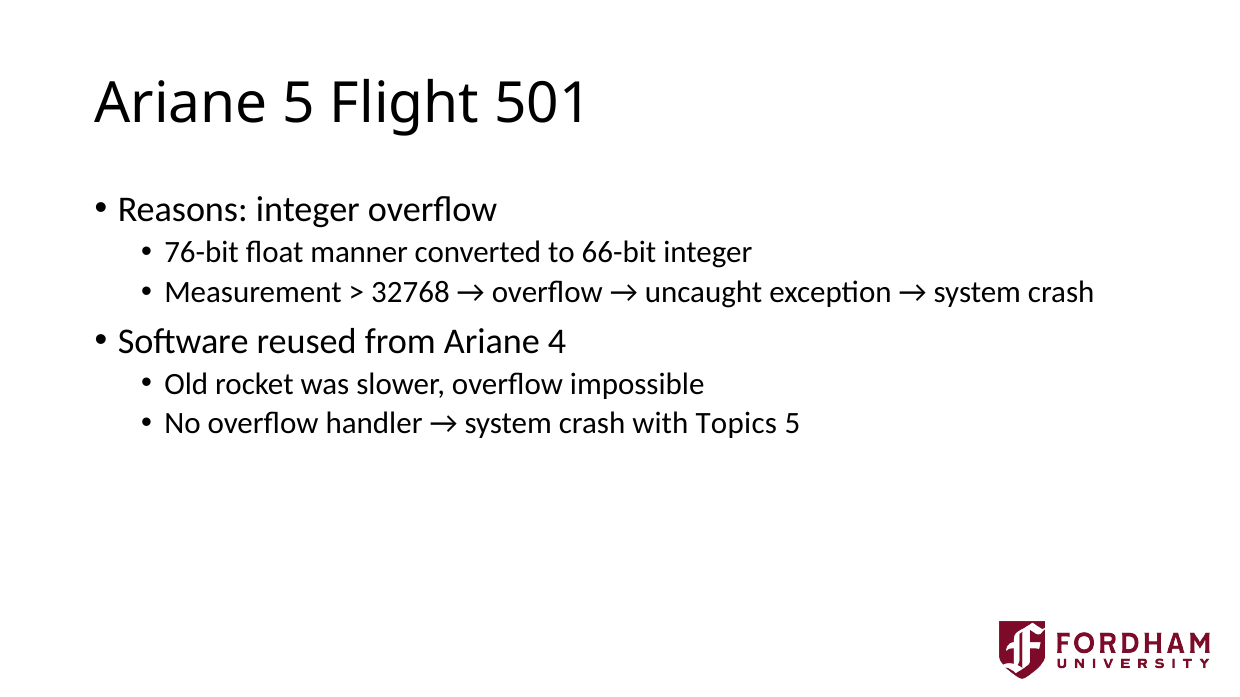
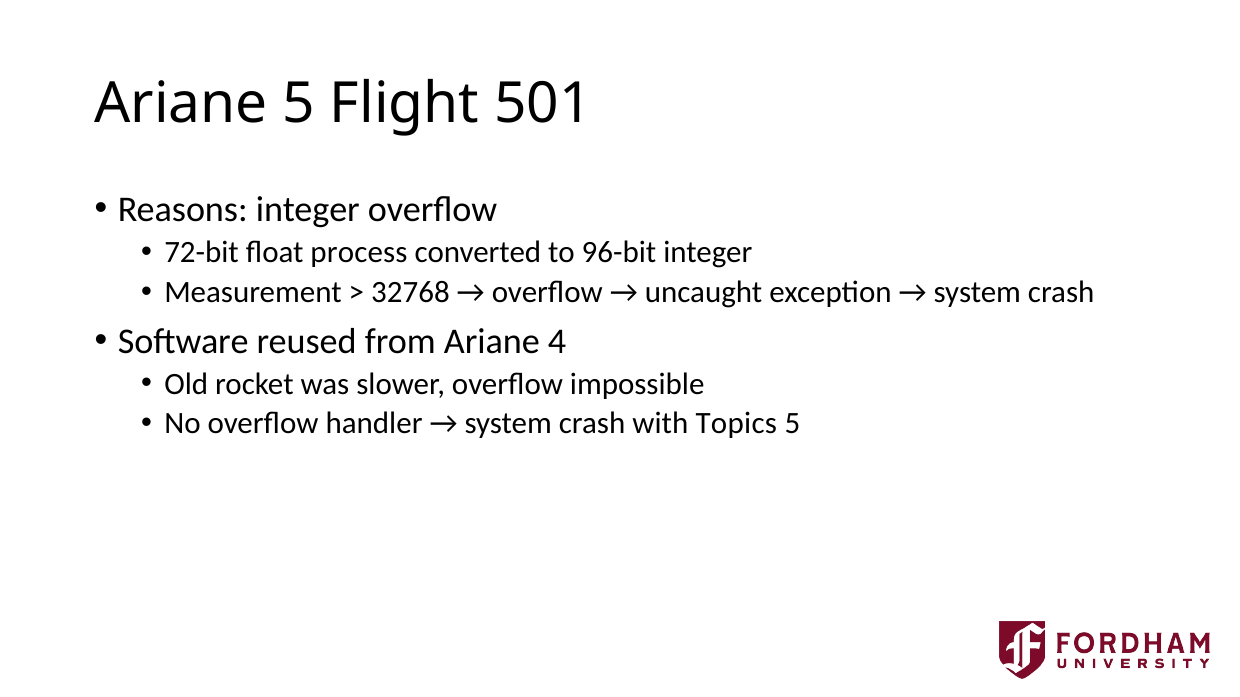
76-bit: 76-bit -> 72-bit
manner: manner -> process
66-bit: 66-bit -> 96-bit
